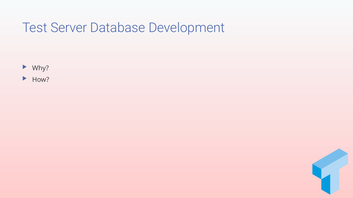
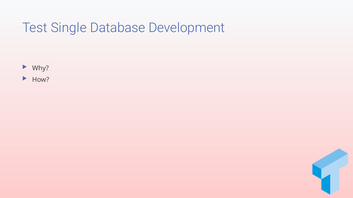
Server: Server -> Single
